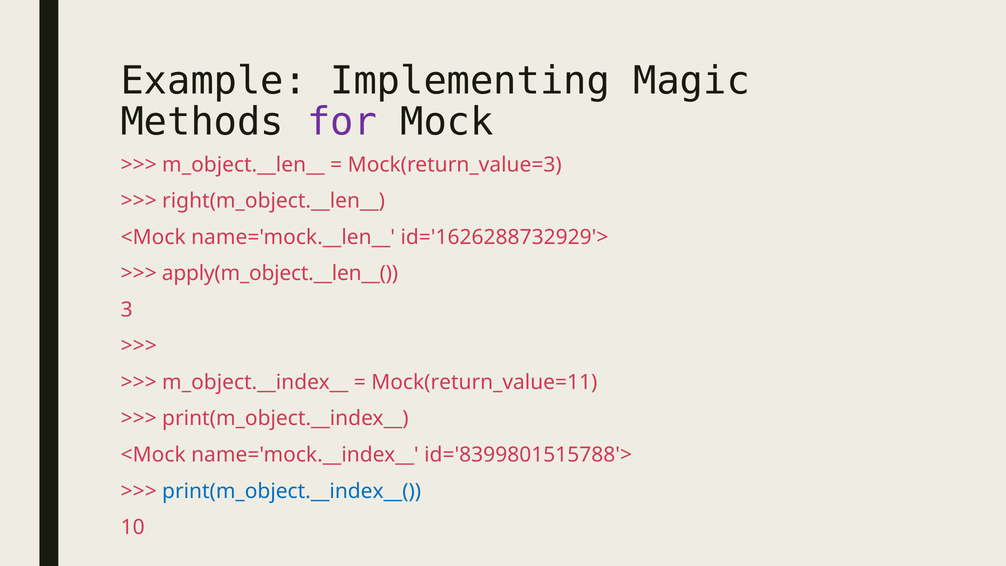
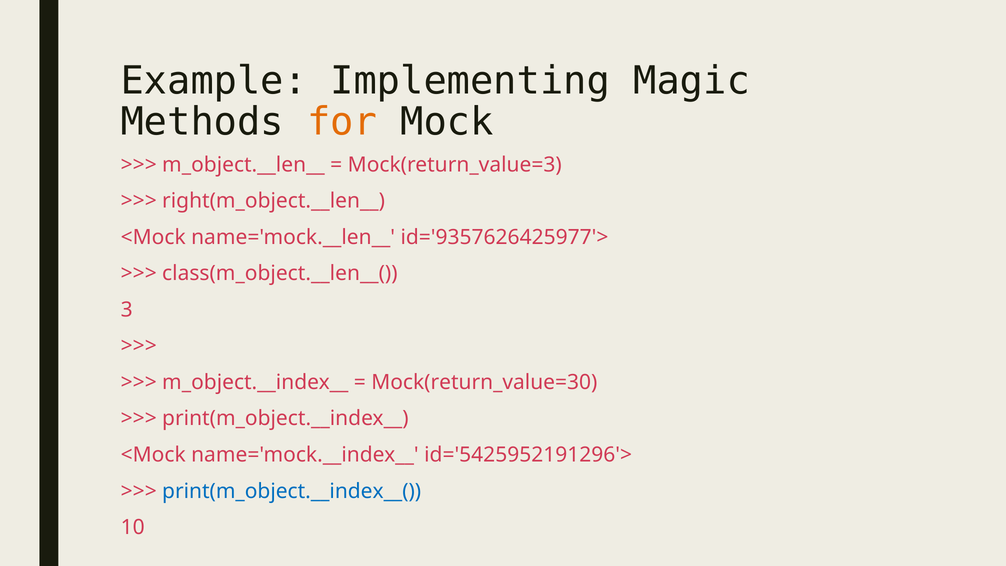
for colour: purple -> orange
id='1626288732929'>: id='1626288732929'> -> id='9357626425977'>
apply(m_object.__len__(: apply(m_object.__len__( -> class(m_object.__len__(
Mock(return_value=11: Mock(return_value=11 -> Mock(return_value=30
id='8399801515788'>: id='8399801515788'> -> id='5425952191296'>
